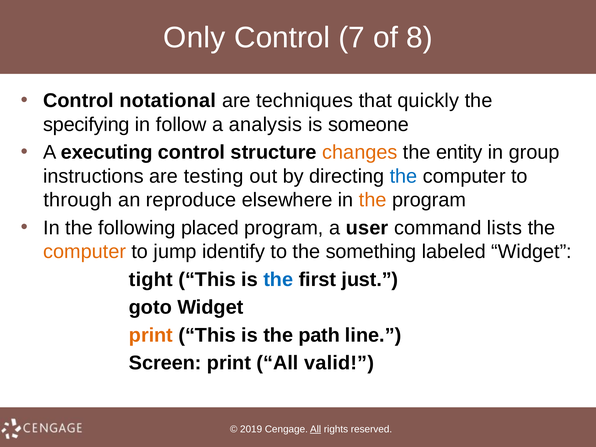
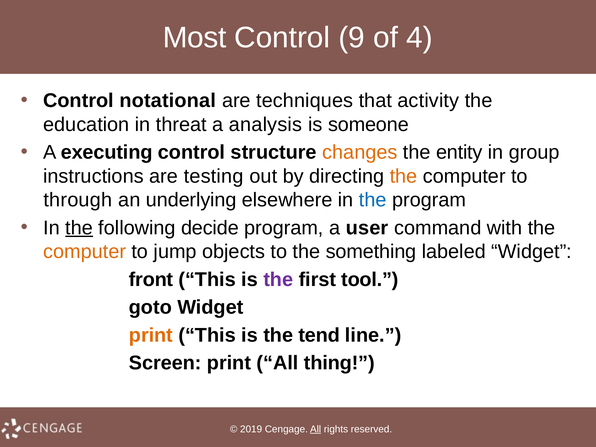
Only: Only -> Most
7: 7 -> 9
8: 8 -> 4
quickly: quickly -> activity
specifying: specifying -> education
follow: follow -> threat
the at (404, 176) colour: blue -> orange
reproduce: reproduce -> underlying
the at (373, 200) colour: orange -> blue
the at (79, 228) underline: none -> present
placed: placed -> decide
lists: lists -> with
identify: identify -> objects
tight: tight -> front
the at (278, 279) colour: blue -> purple
just: just -> tool
path: path -> tend
valid: valid -> thing
